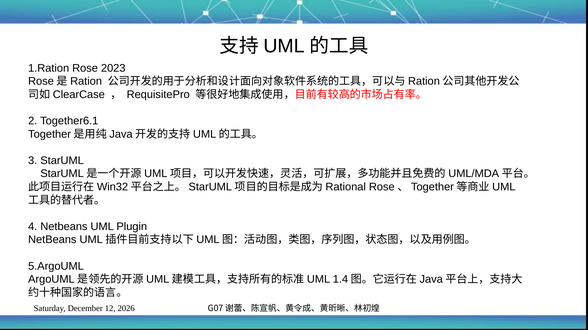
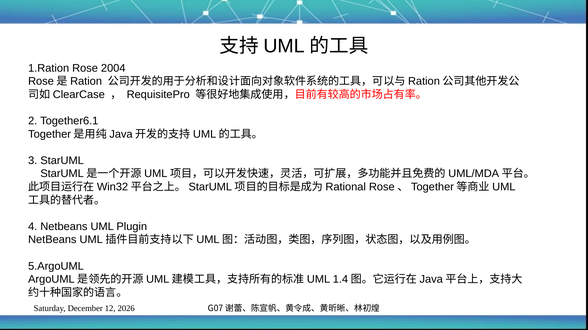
2023: 2023 -> 2004
